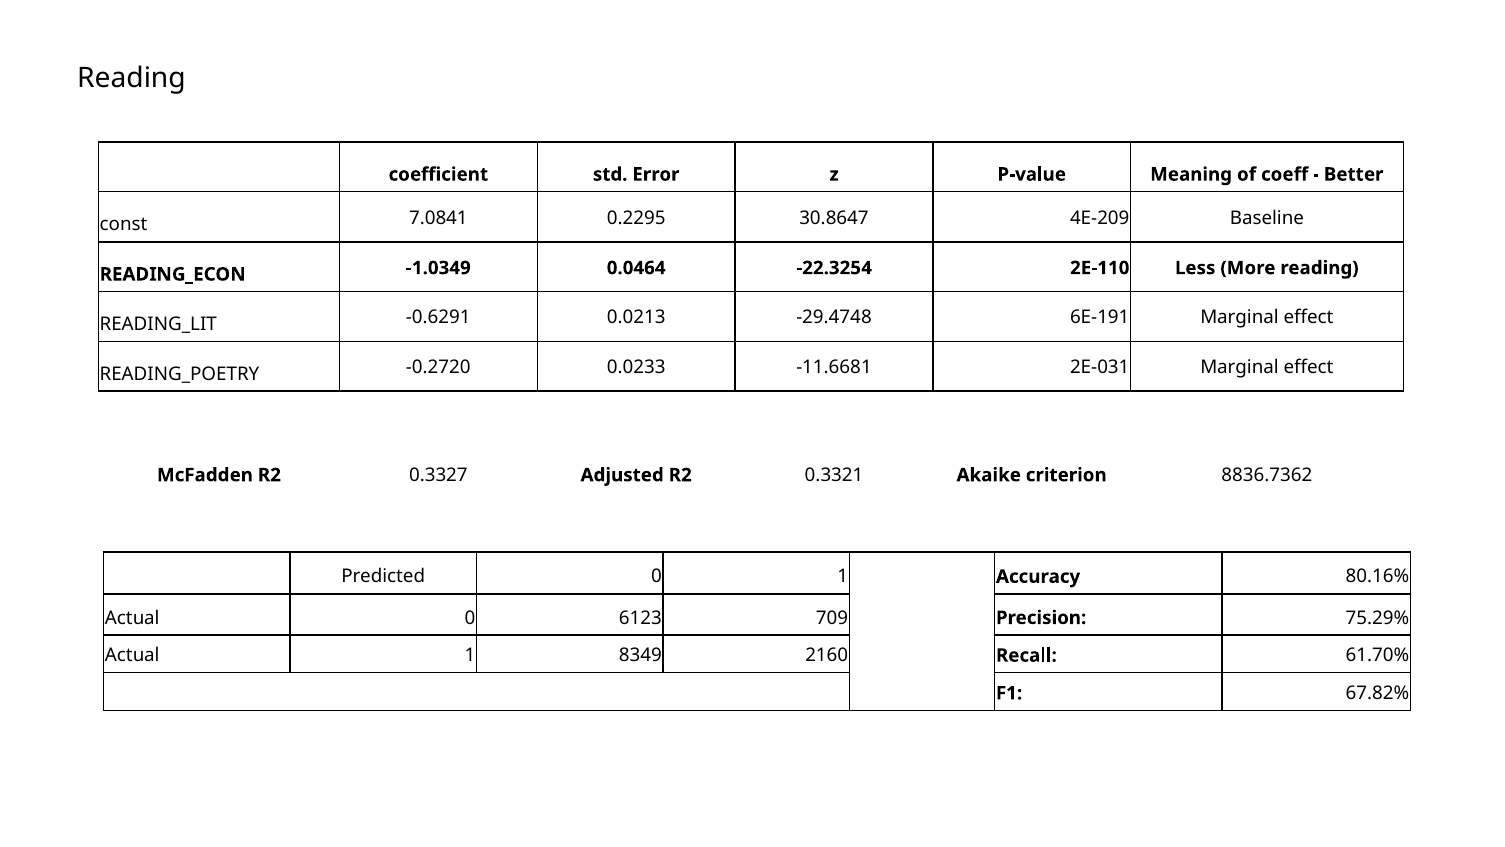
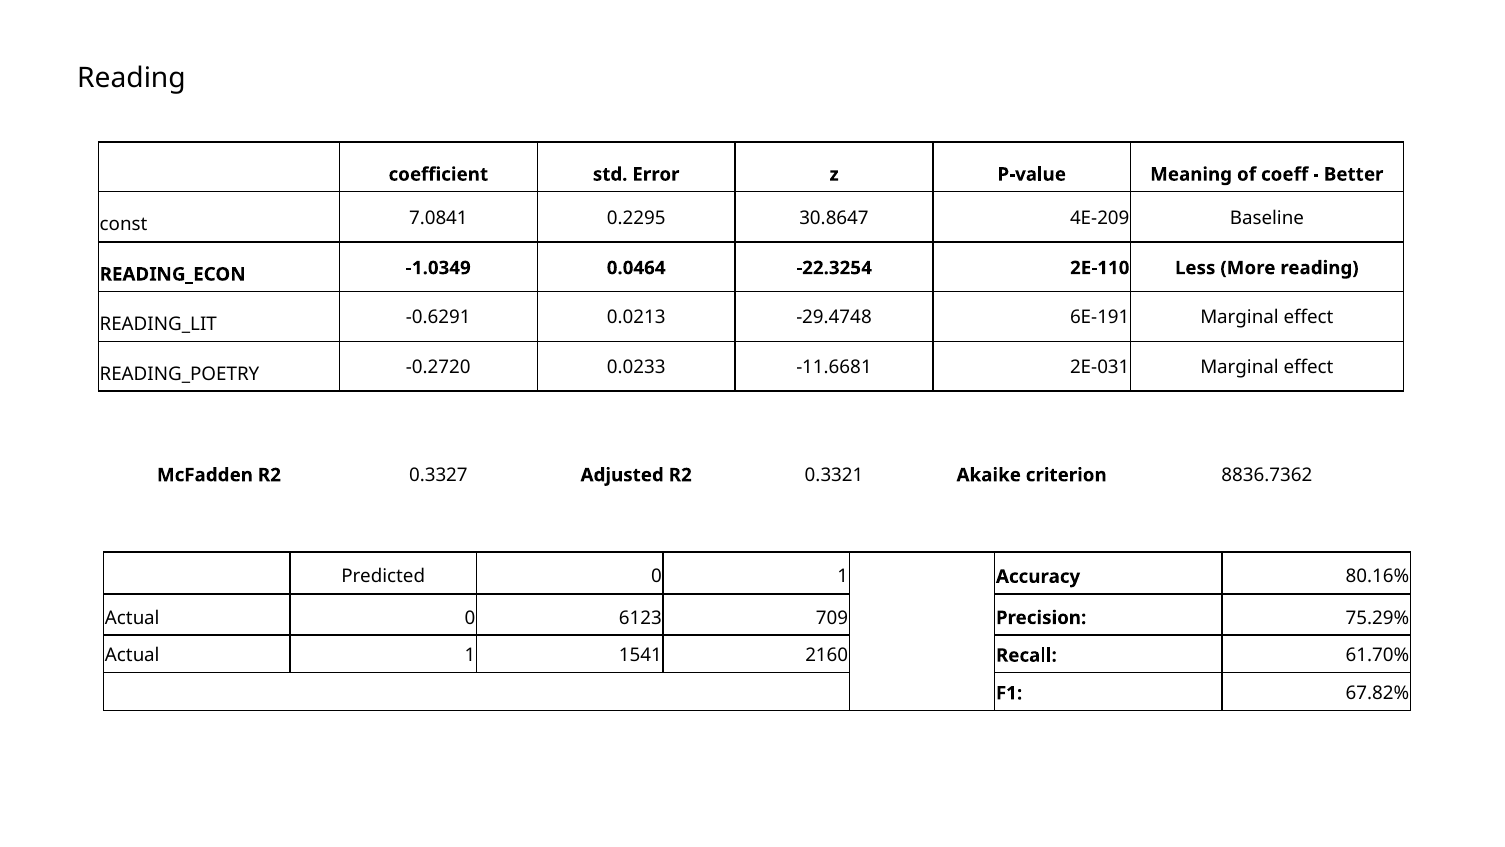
8349: 8349 -> 1541
